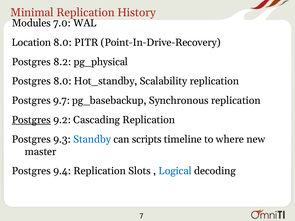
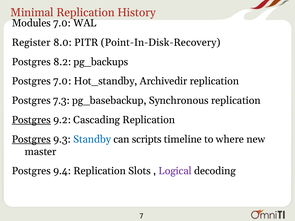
Location: Location -> Register
Point-In-Drive-Recovery: Point-In-Drive-Recovery -> Point-In-Disk-Recovery
pg_physical: pg_physical -> pg_backups
Postgres 8.0: 8.0 -> 7.0
Scalability: Scalability -> Archivedir
9.7: 9.7 -> 7.3
Postgres at (31, 139) underline: none -> present
Logical colour: blue -> purple
